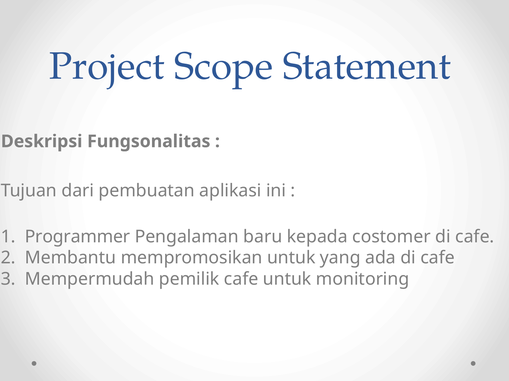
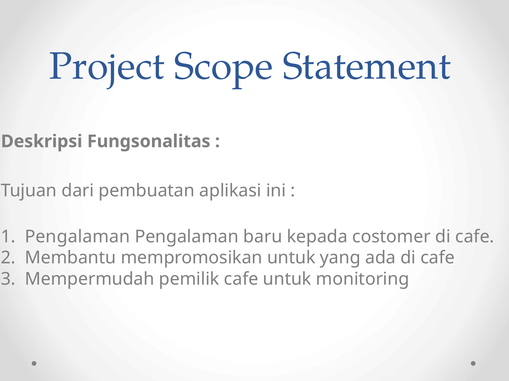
1 Programmer: Programmer -> Pengalaman
